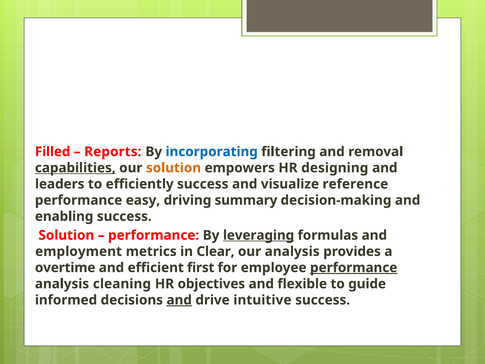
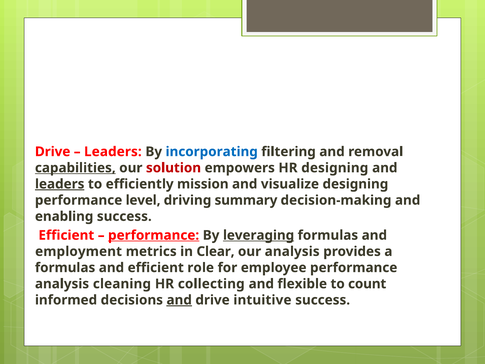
Filled at (53, 152): Filled -> Drive
Reports at (113, 152): Reports -> Leaders
solution at (174, 168) colour: orange -> red
leaders at (60, 184) underline: none -> present
efficiently success: success -> mission
visualize reference: reference -> designing
easy: easy -> level
Solution at (66, 235): Solution -> Efficient
performance at (154, 235) underline: none -> present
overtime at (65, 267): overtime -> formulas
first: first -> role
performance at (354, 267) underline: present -> none
objectives: objectives -> collecting
guide: guide -> count
